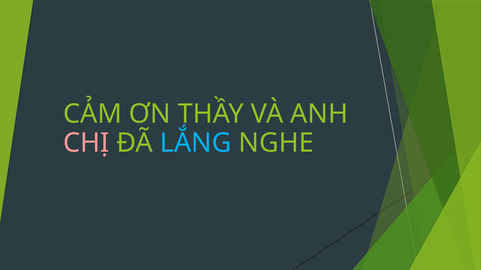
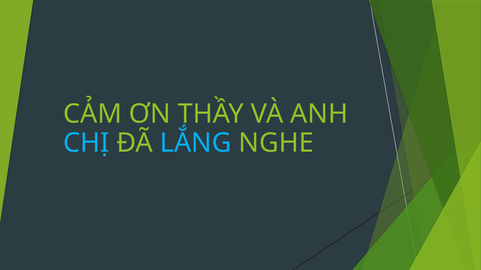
CHỊ colour: pink -> light blue
